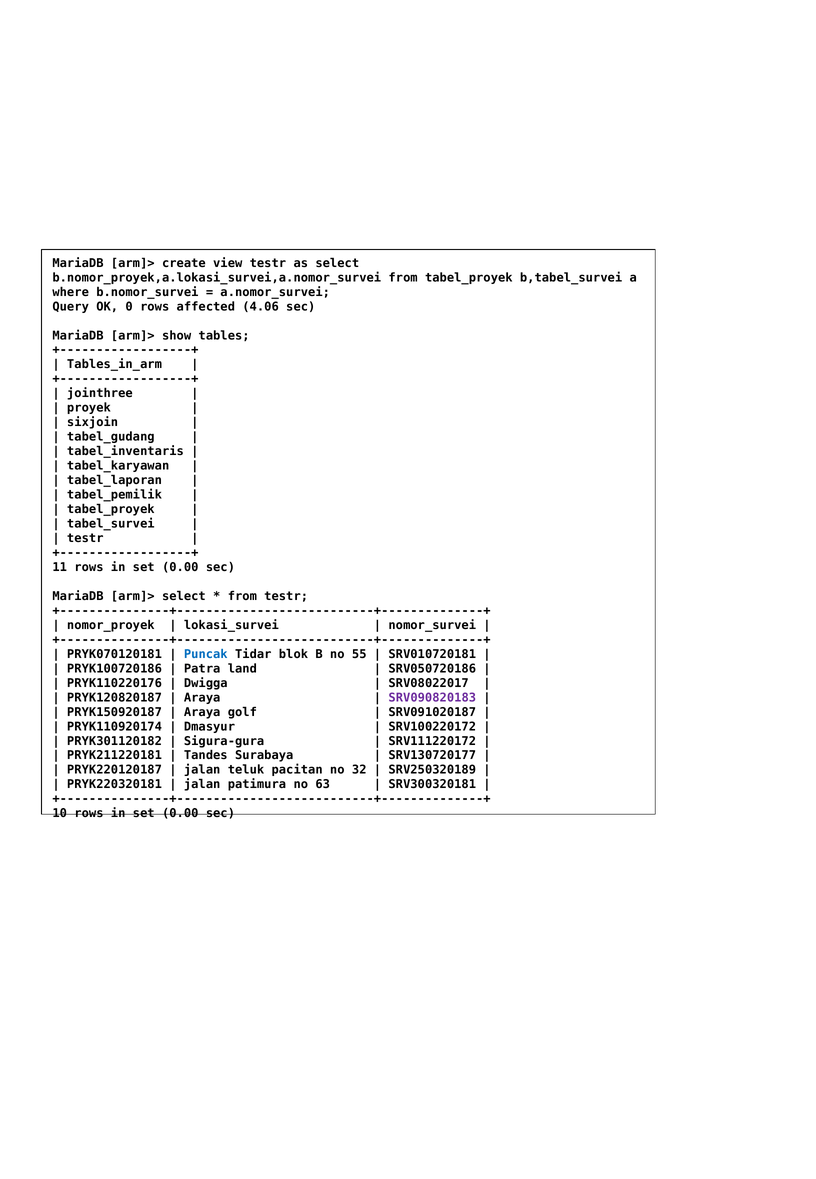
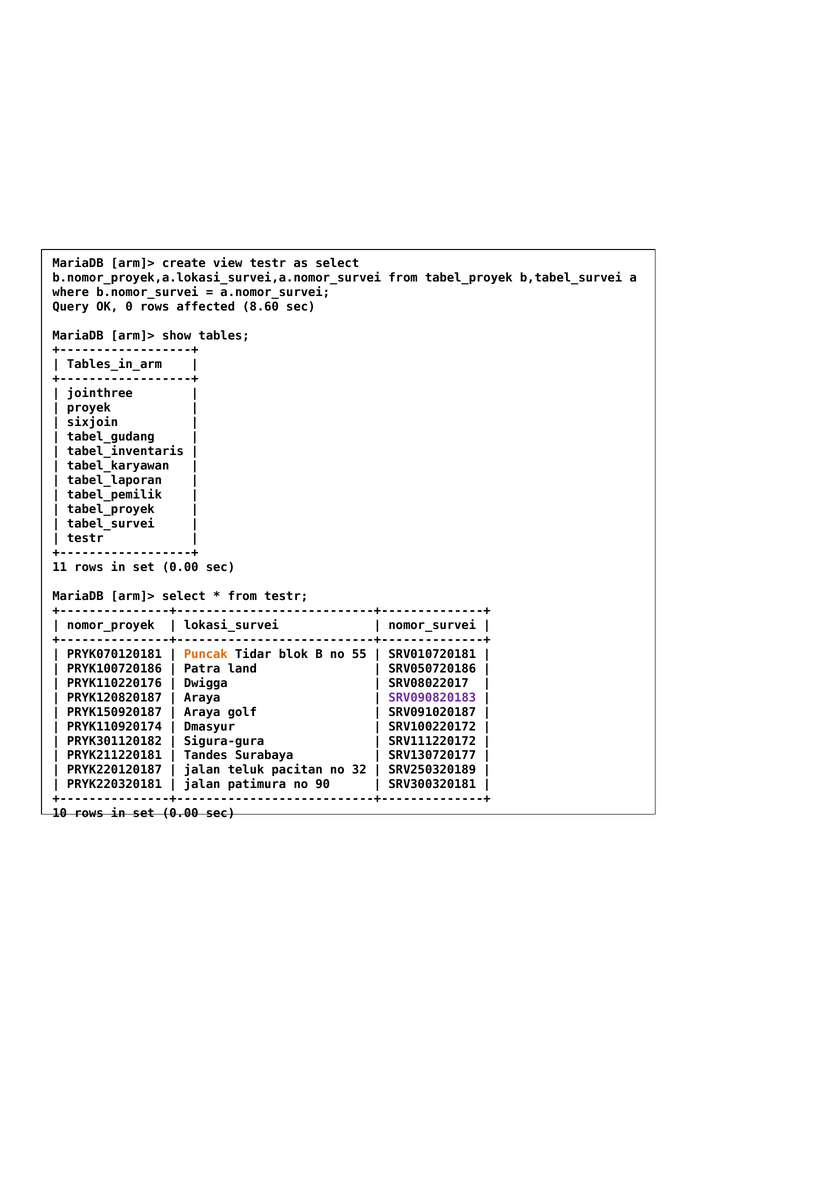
4.06: 4.06 -> 8.60
Puncak colour: blue -> orange
63: 63 -> 90
